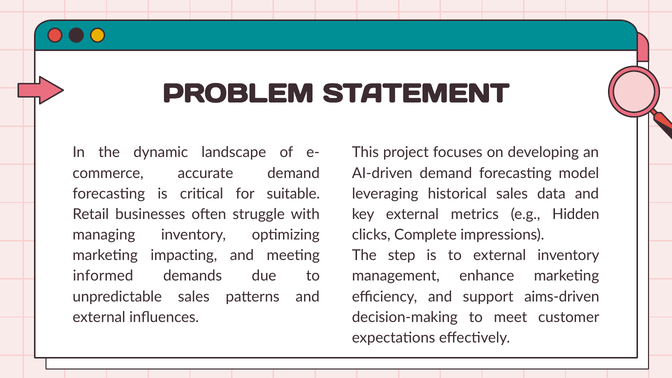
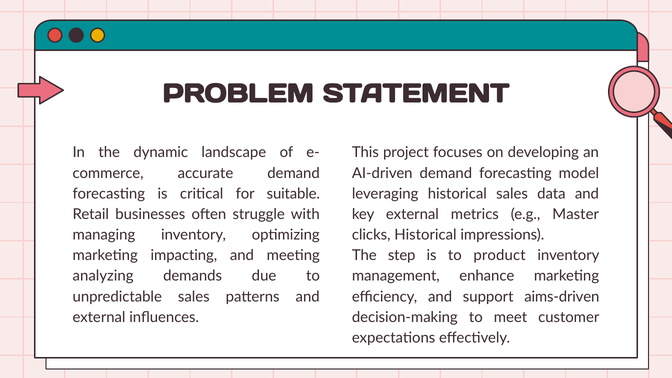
Hidden: Hidden -> Master
clicks Complete: Complete -> Historical
to external: external -> product
informed: informed -> analyzing
